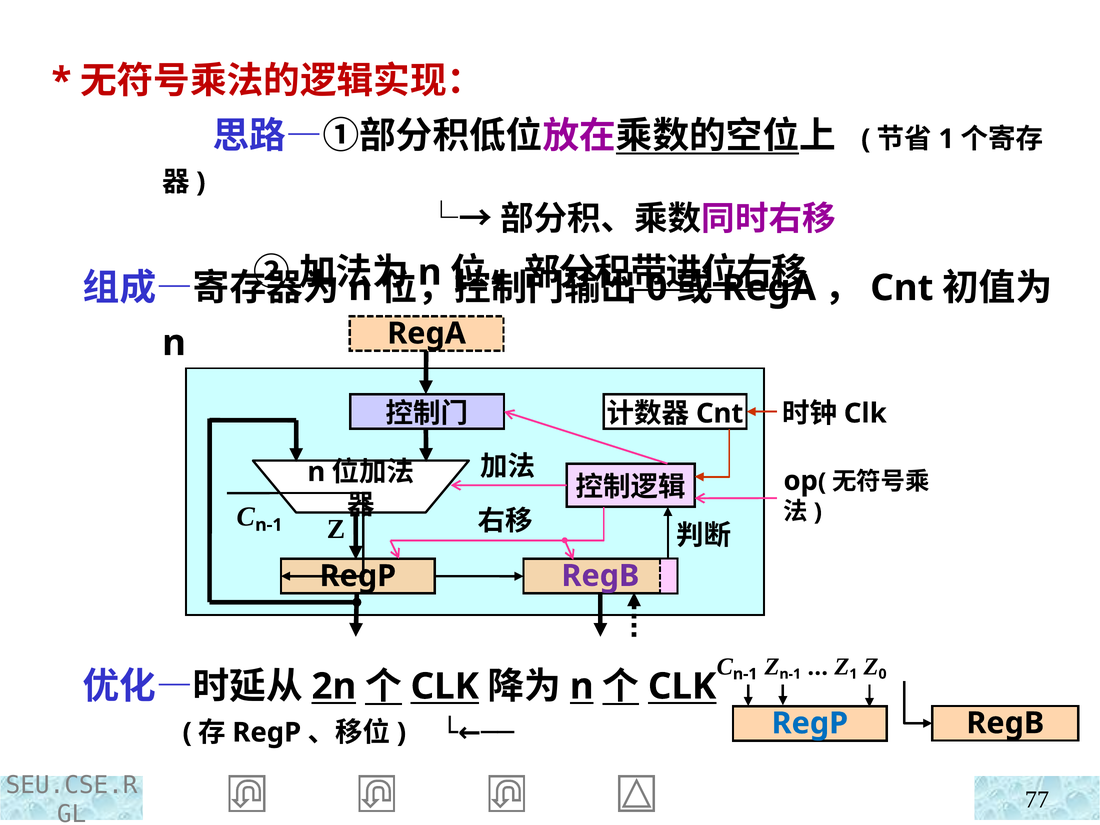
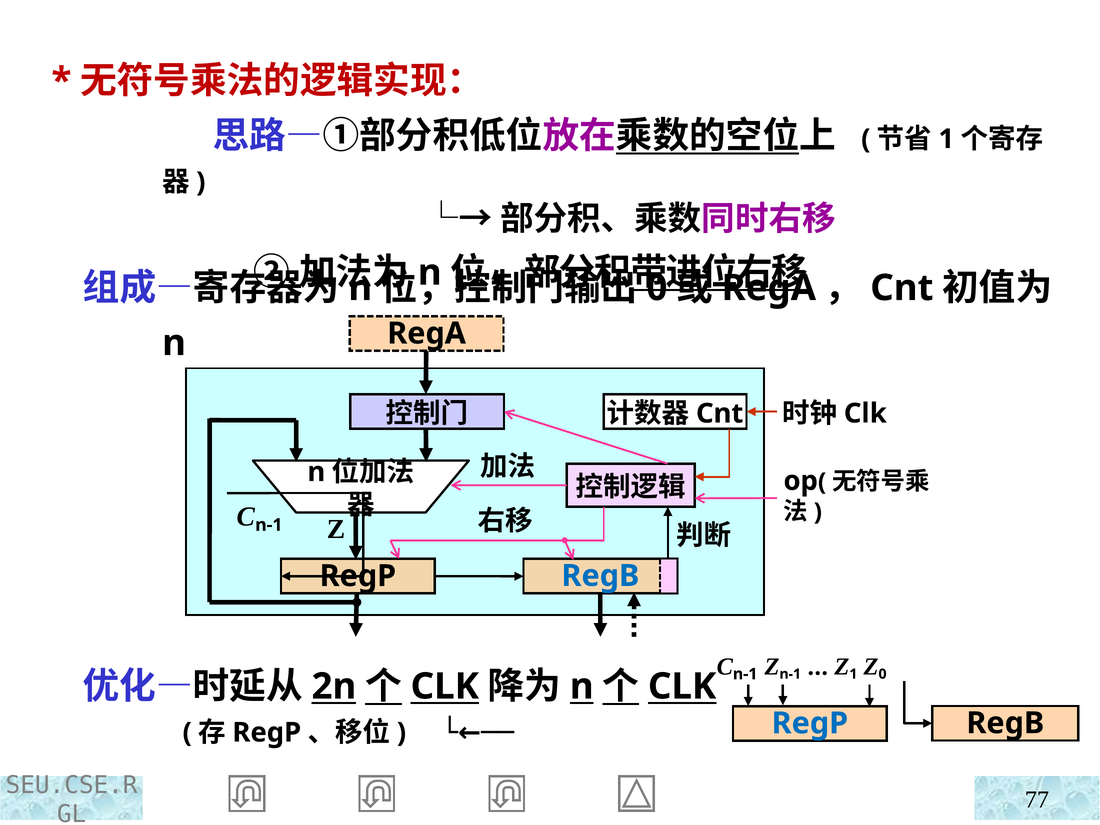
RegB at (600, 576) colour: purple -> blue
